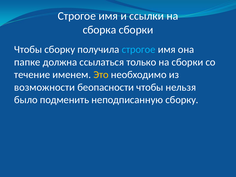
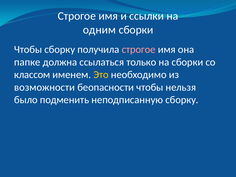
сборка: сборка -> одним
строгое at (139, 50) colour: light blue -> pink
течение: течение -> классом
